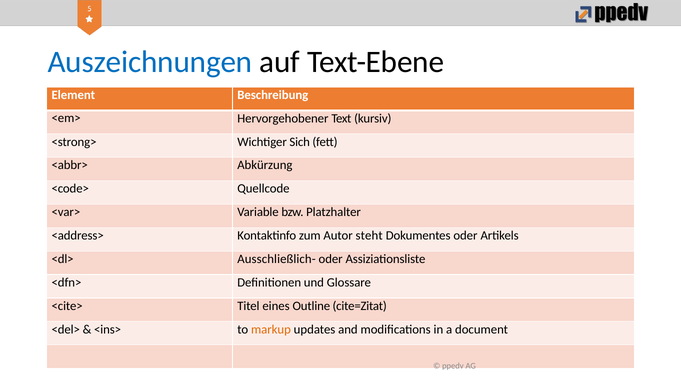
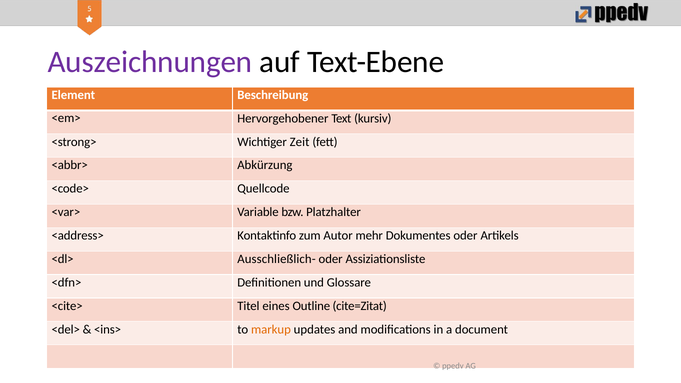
Auszeichnungen colour: blue -> purple
Sich: Sich -> Zeit
steht: steht -> mehr
